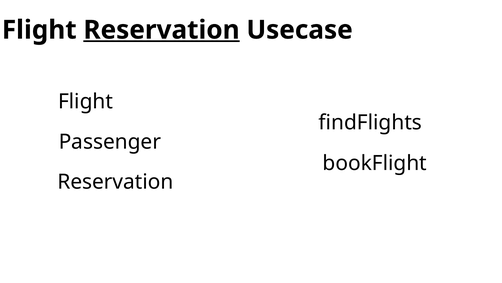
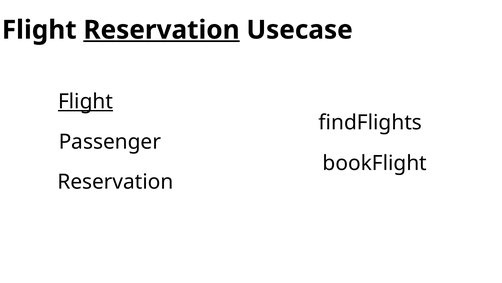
Flight at (86, 101) underline: none -> present
